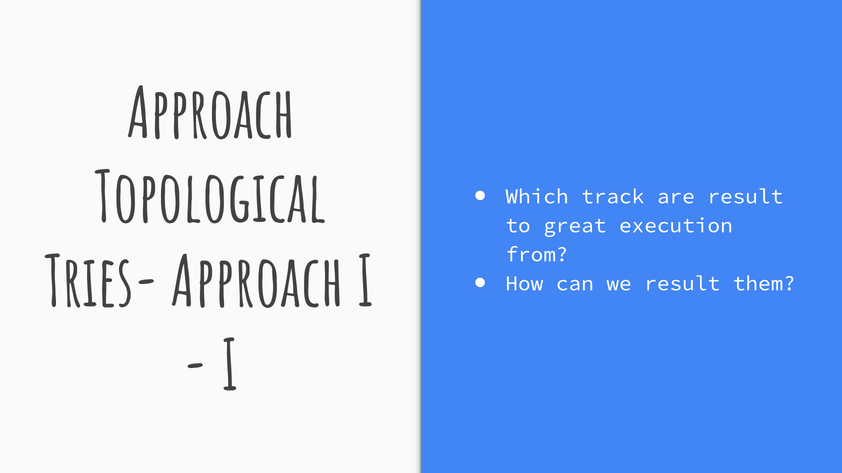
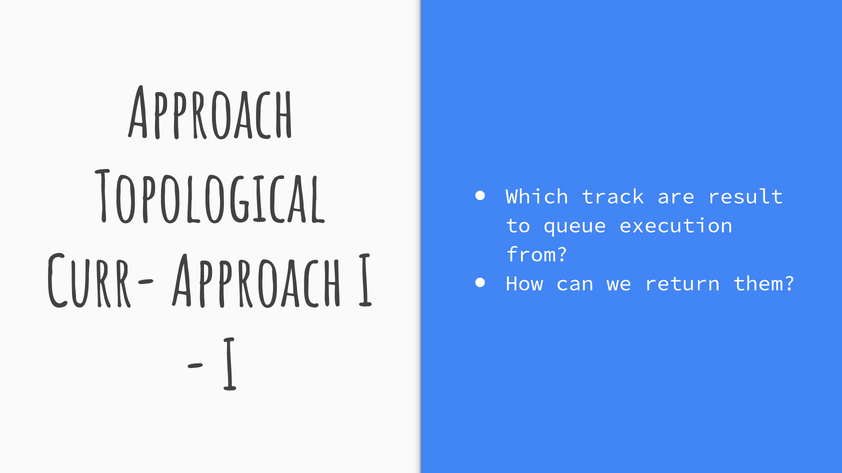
great: great -> queue
Tries-: Tries- -> Curr-
we result: result -> return
